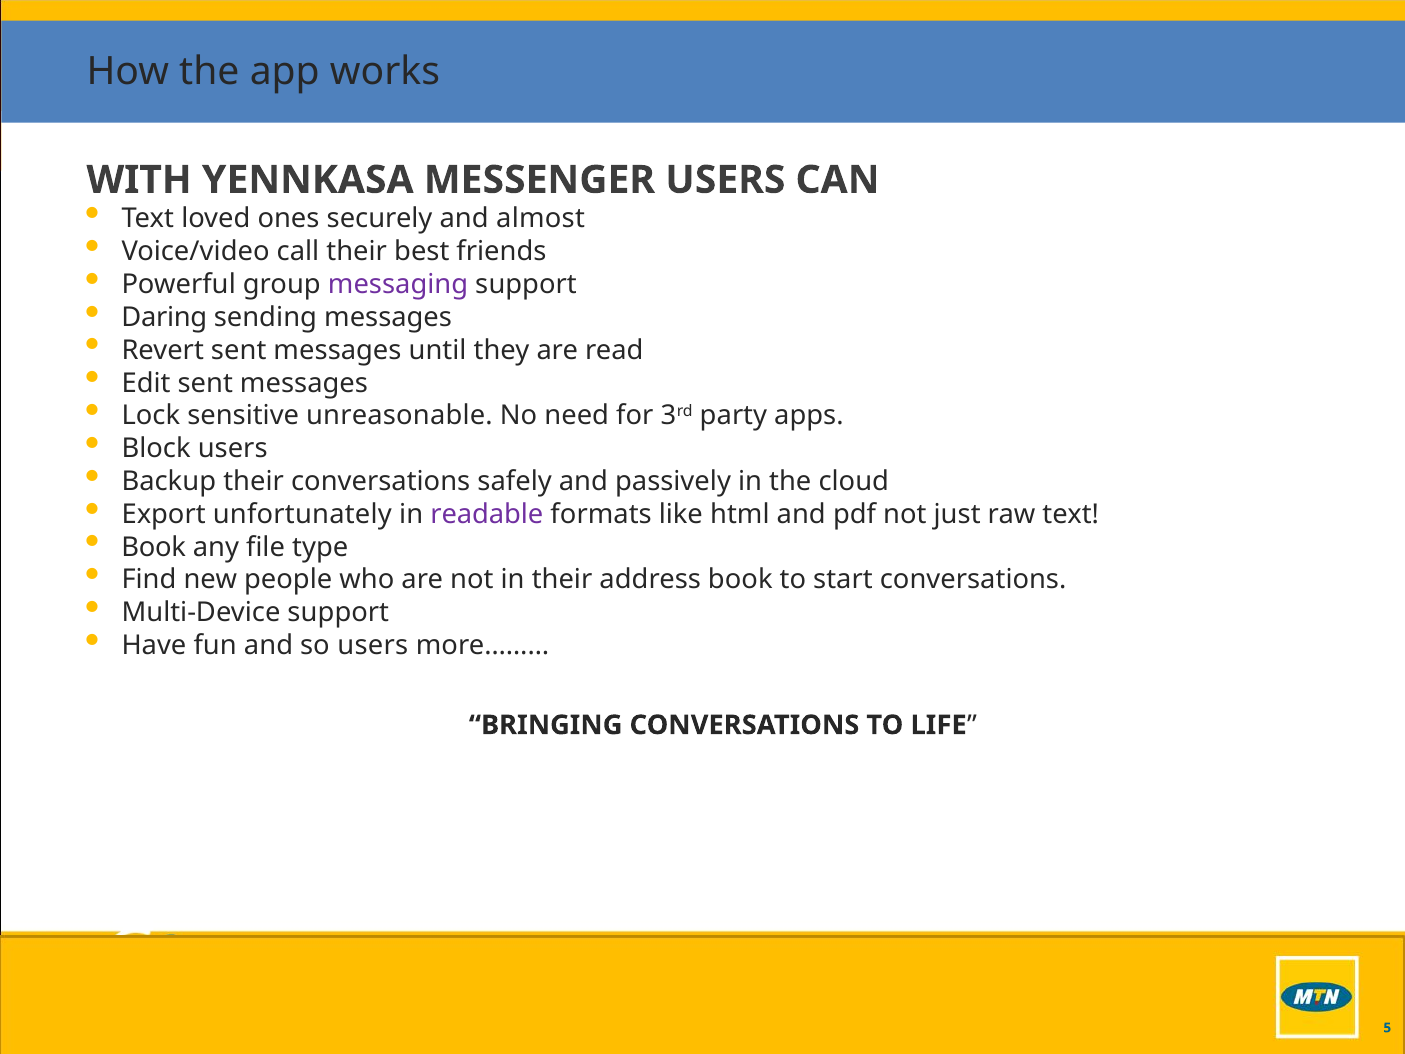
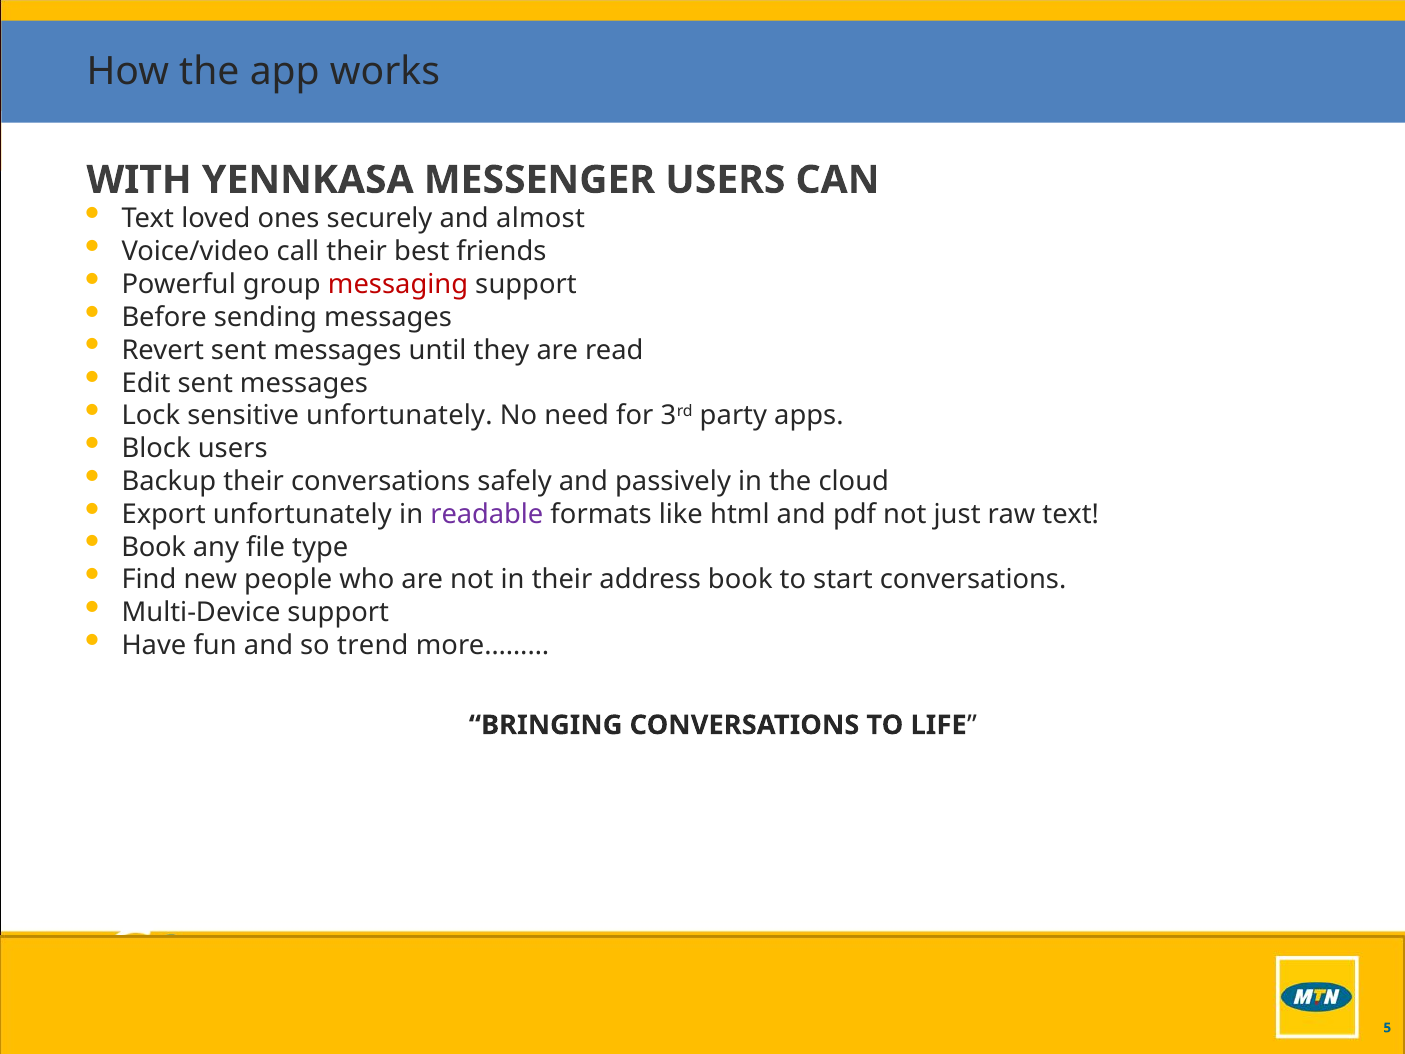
messaging colour: purple -> red
Daring: Daring -> Before
sensitive unreasonable: unreasonable -> unfortunately
so users: users -> trend
